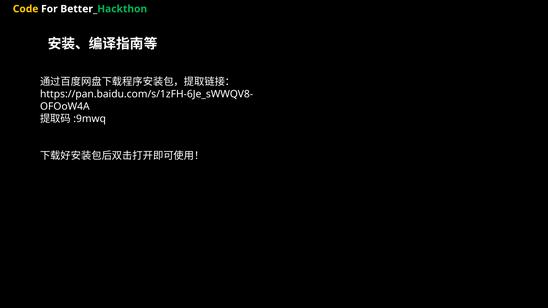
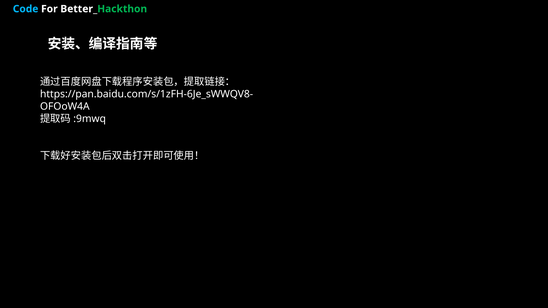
Code colour: yellow -> light blue
